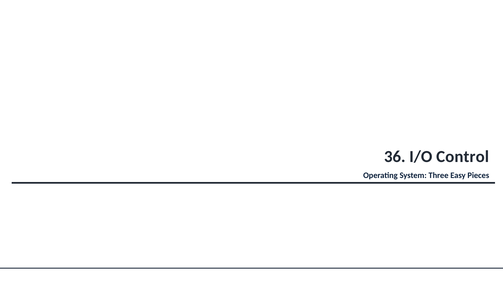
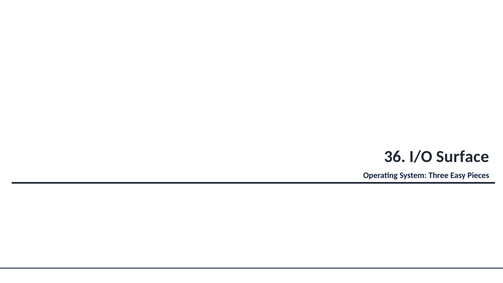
Control: Control -> Surface
